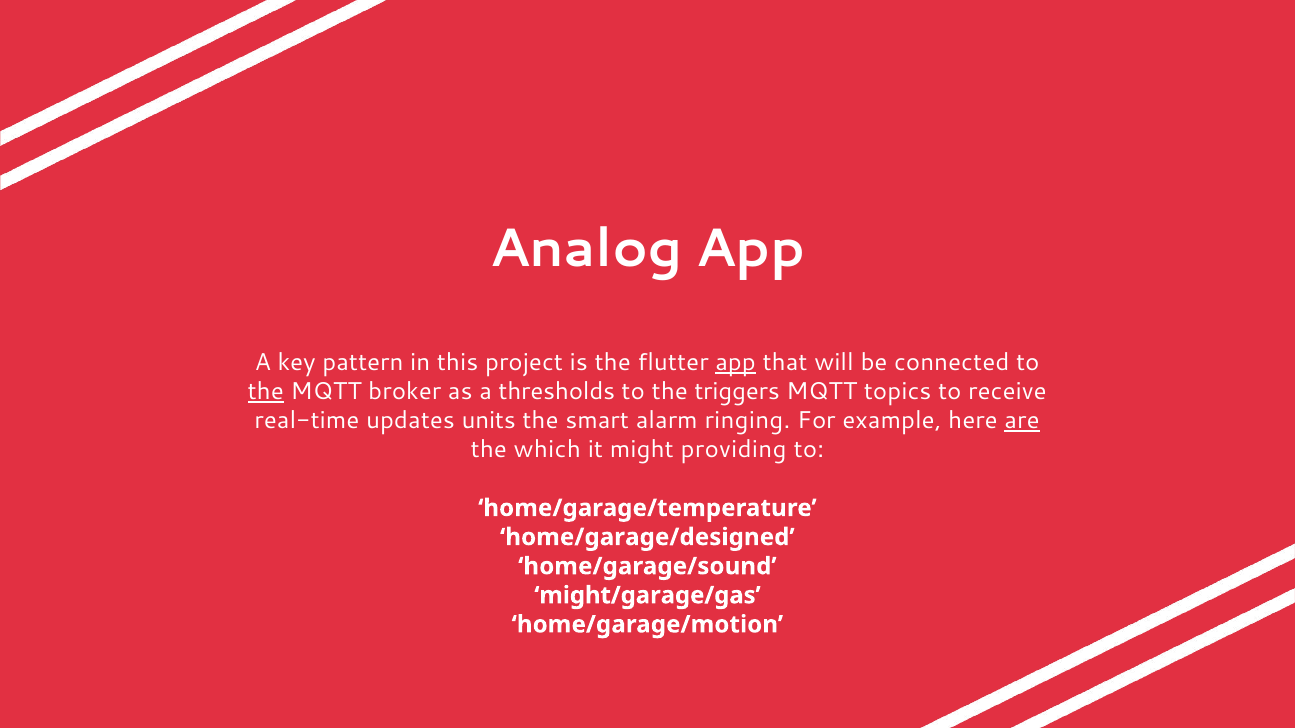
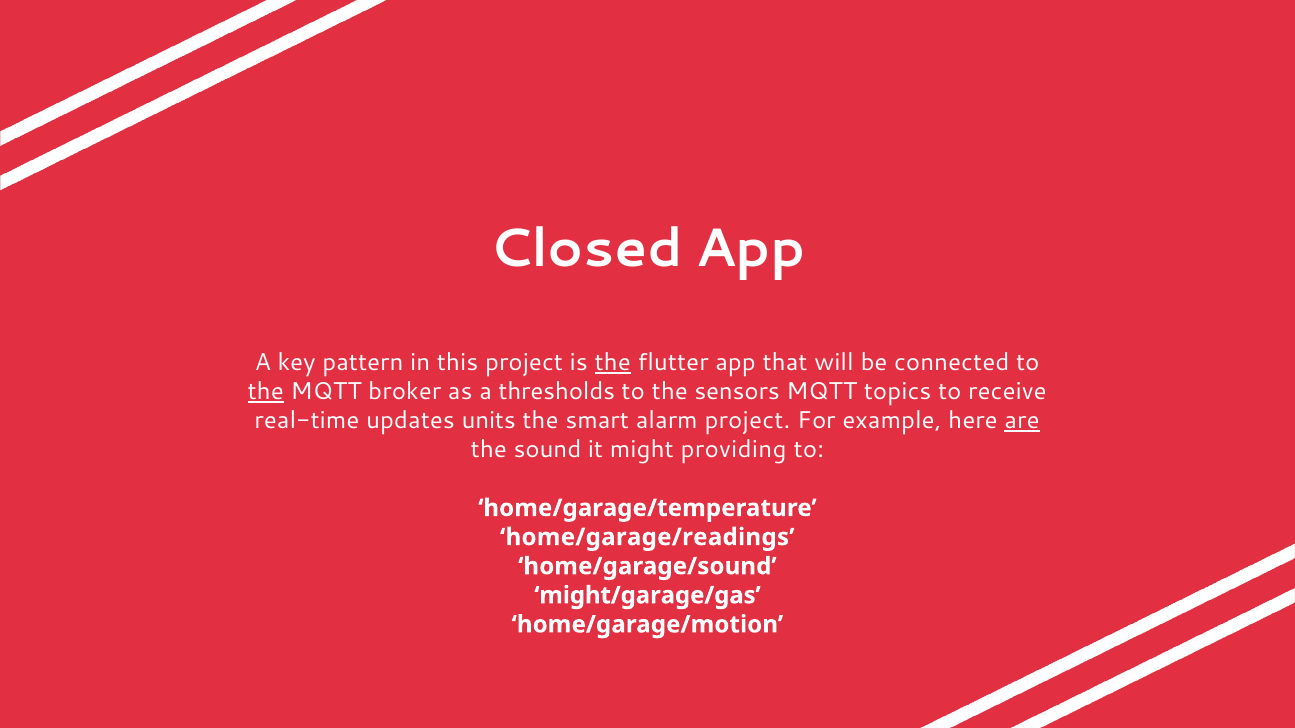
Analog: Analog -> Closed
the at (613, 363) underline: none -> present
app at (736, 363) underline: present -> none
triggers: triggers -> sensors
alarm ringing: ringing -> project
which: which -> sound
home/garage/designed: home/garage/designed -> home/garage/readings
